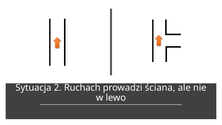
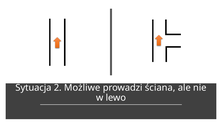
Ruchach: Ruchach -> Możliwe
